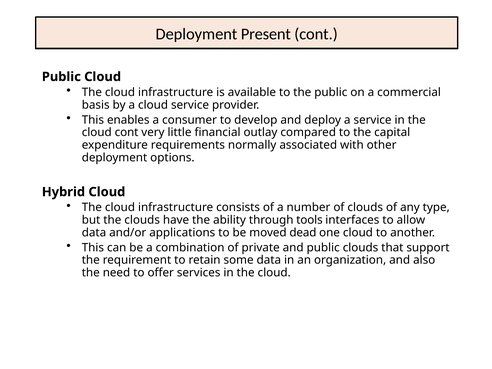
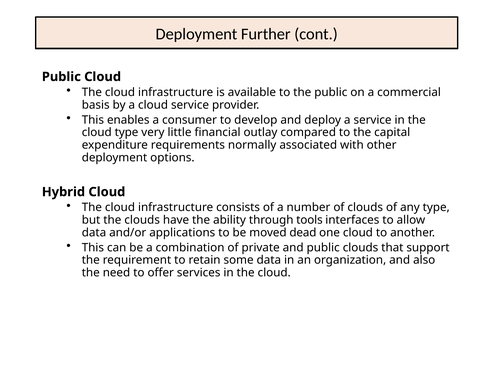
Present: Present -> Further
cloud cont: cont -> type
